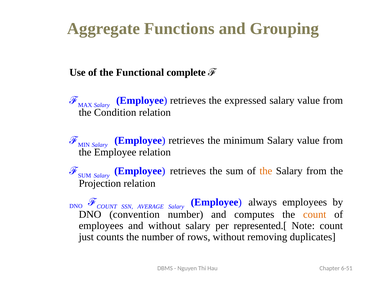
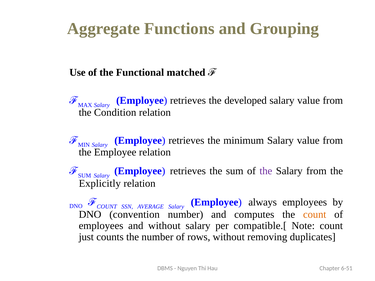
complete: complete -> matched
expressed: expressed -> developed
the at (266, 171) colour: orange -> purple
Projection: Projection -> Explicitly
represented.[: represented.[ -> compatible.[
